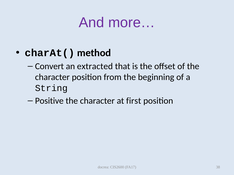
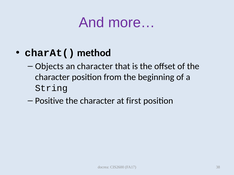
Convert: Convert -> Objects
an extracted: extracted -> character
